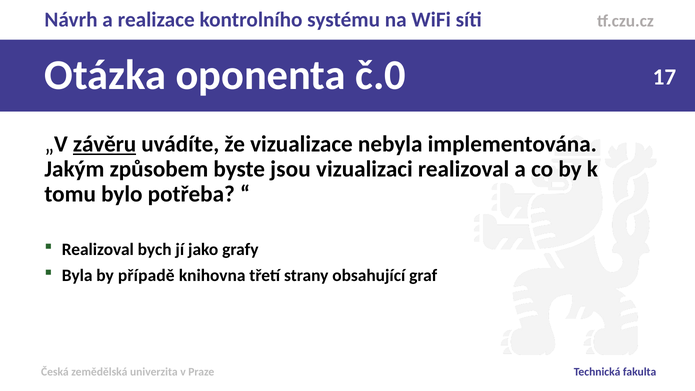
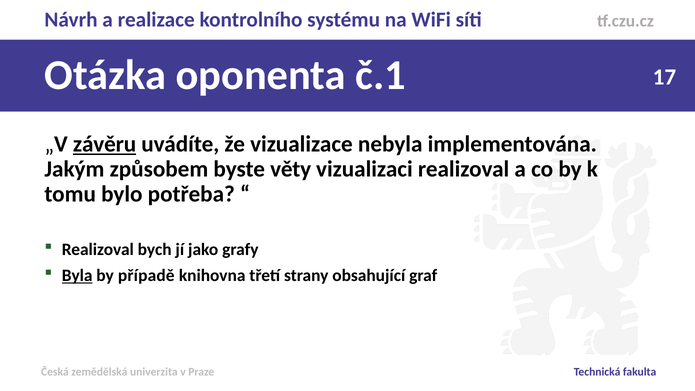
č.0: č.0 -> č.1
jsou: jsou -> věty
Byla underline: none -> present
